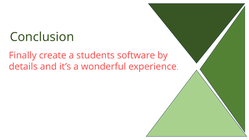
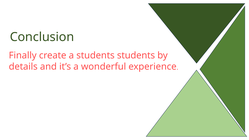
students software: software -> students
